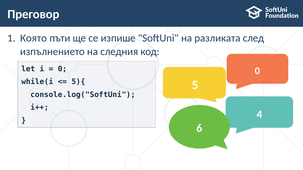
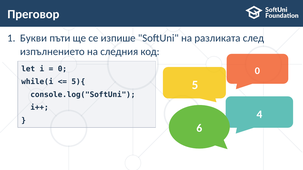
Която: Която -> Букви
